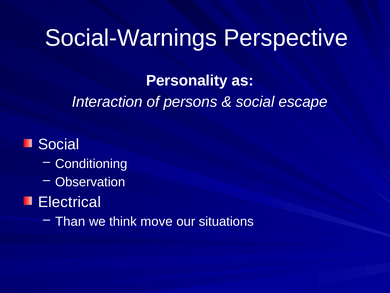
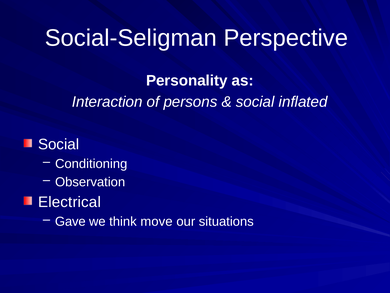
Social-Warnings: Social-Warnings -> Social-Seligman
escape: escape -> inflated
Than: Than -> Gave
